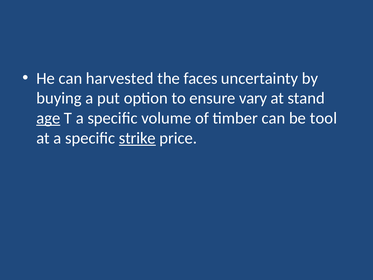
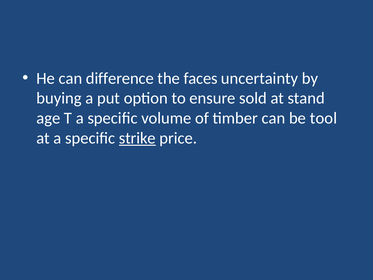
harvested: harvested -> difference
vary: vary -> sold
age underline: present -> none
